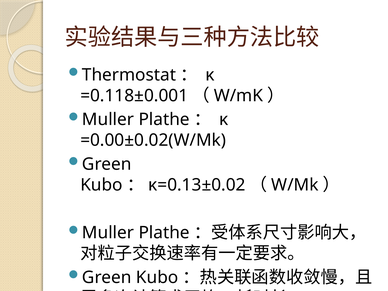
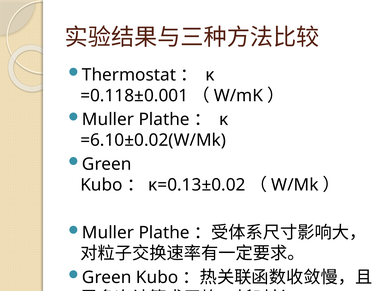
=0.00±0.02(W/Mk: =0.00±0.02(W/Mk -> =6.10±0.02(W/Mk
